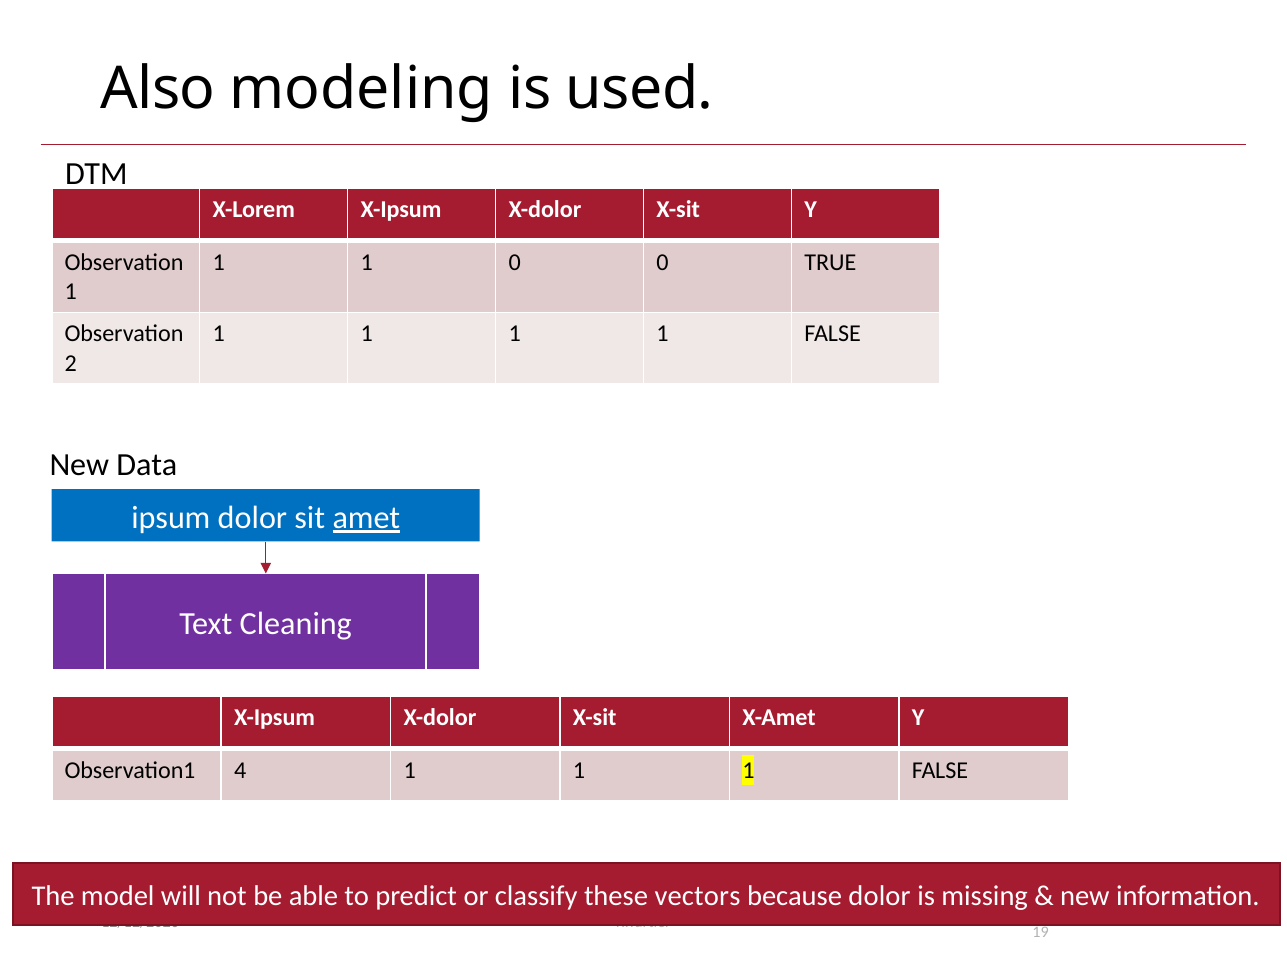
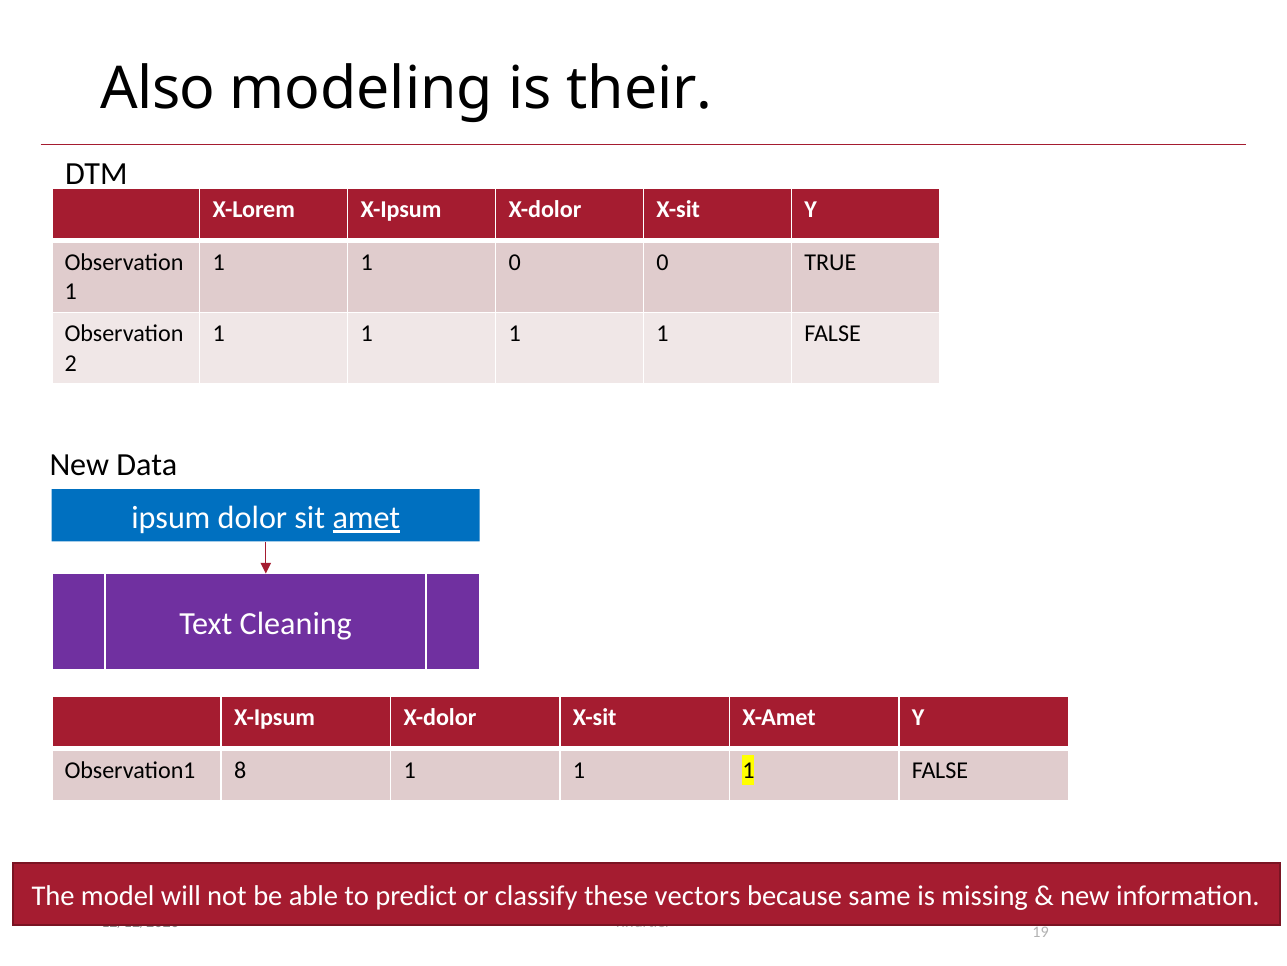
used: used -> their
4: 4 -> 8
because dolor: dolor -> same
